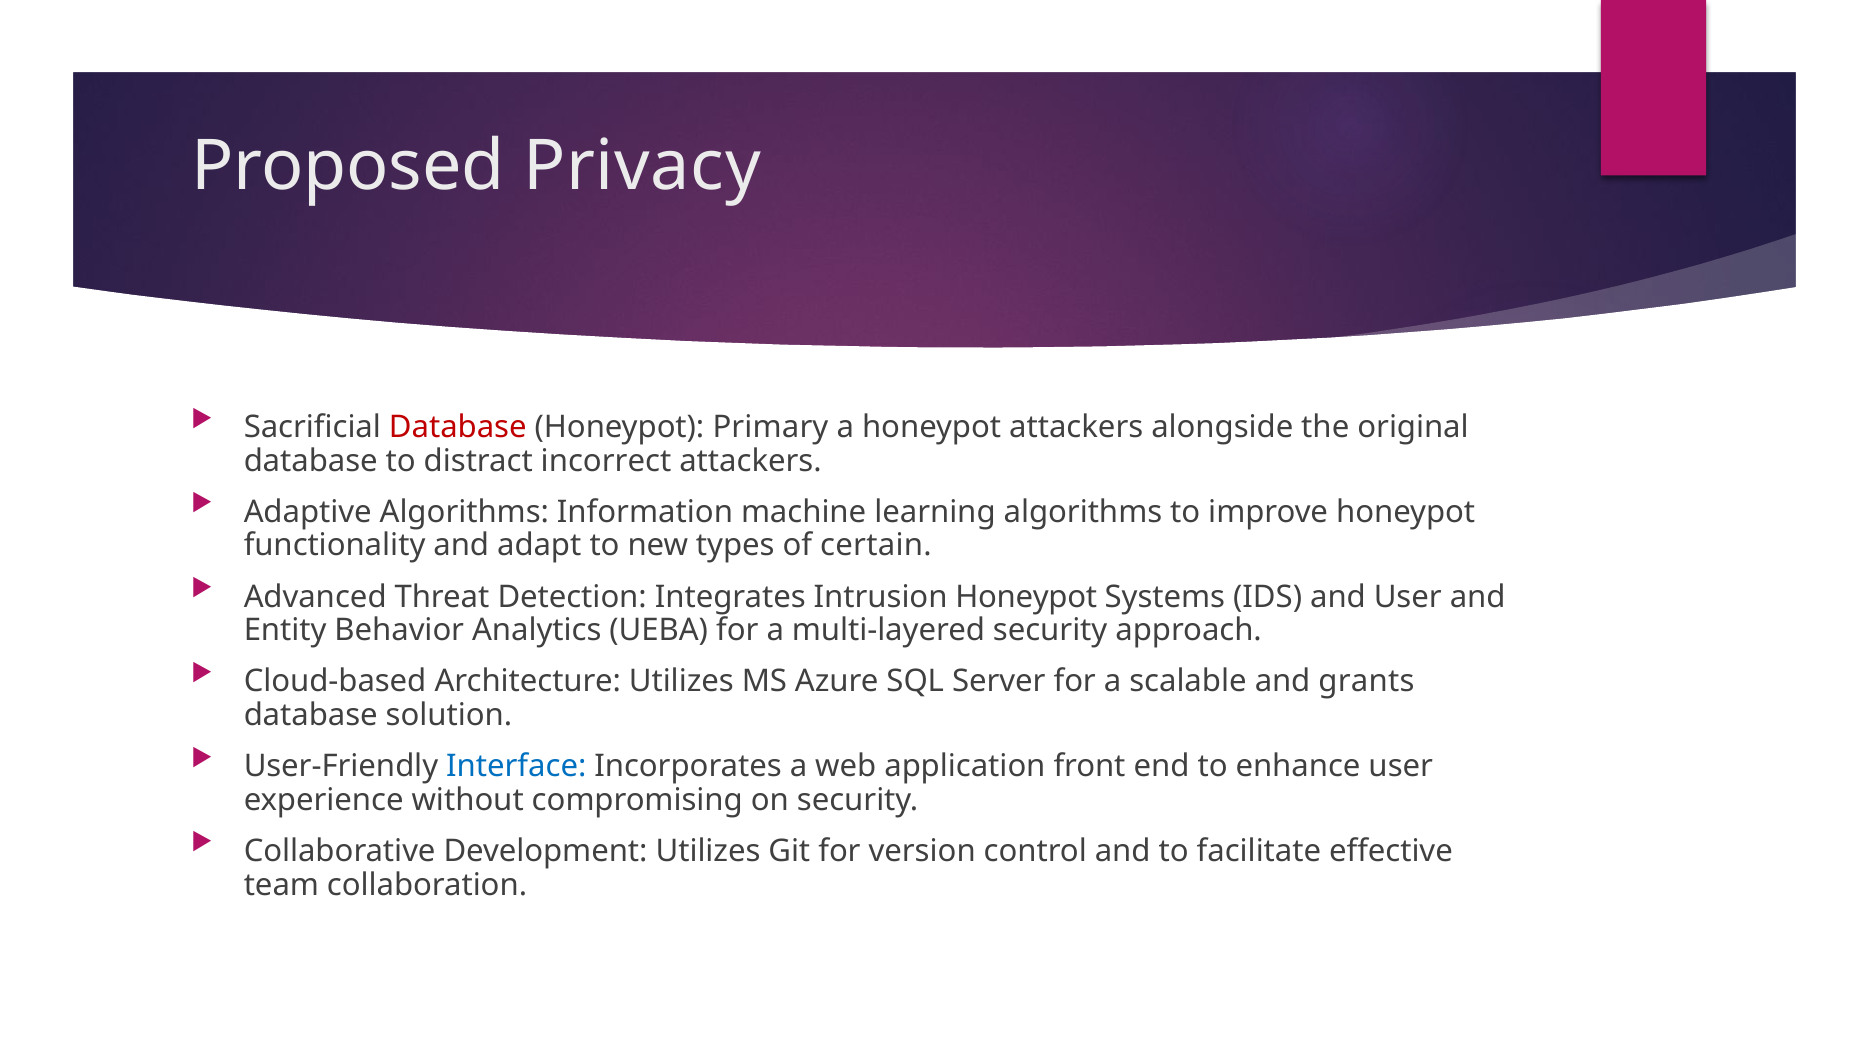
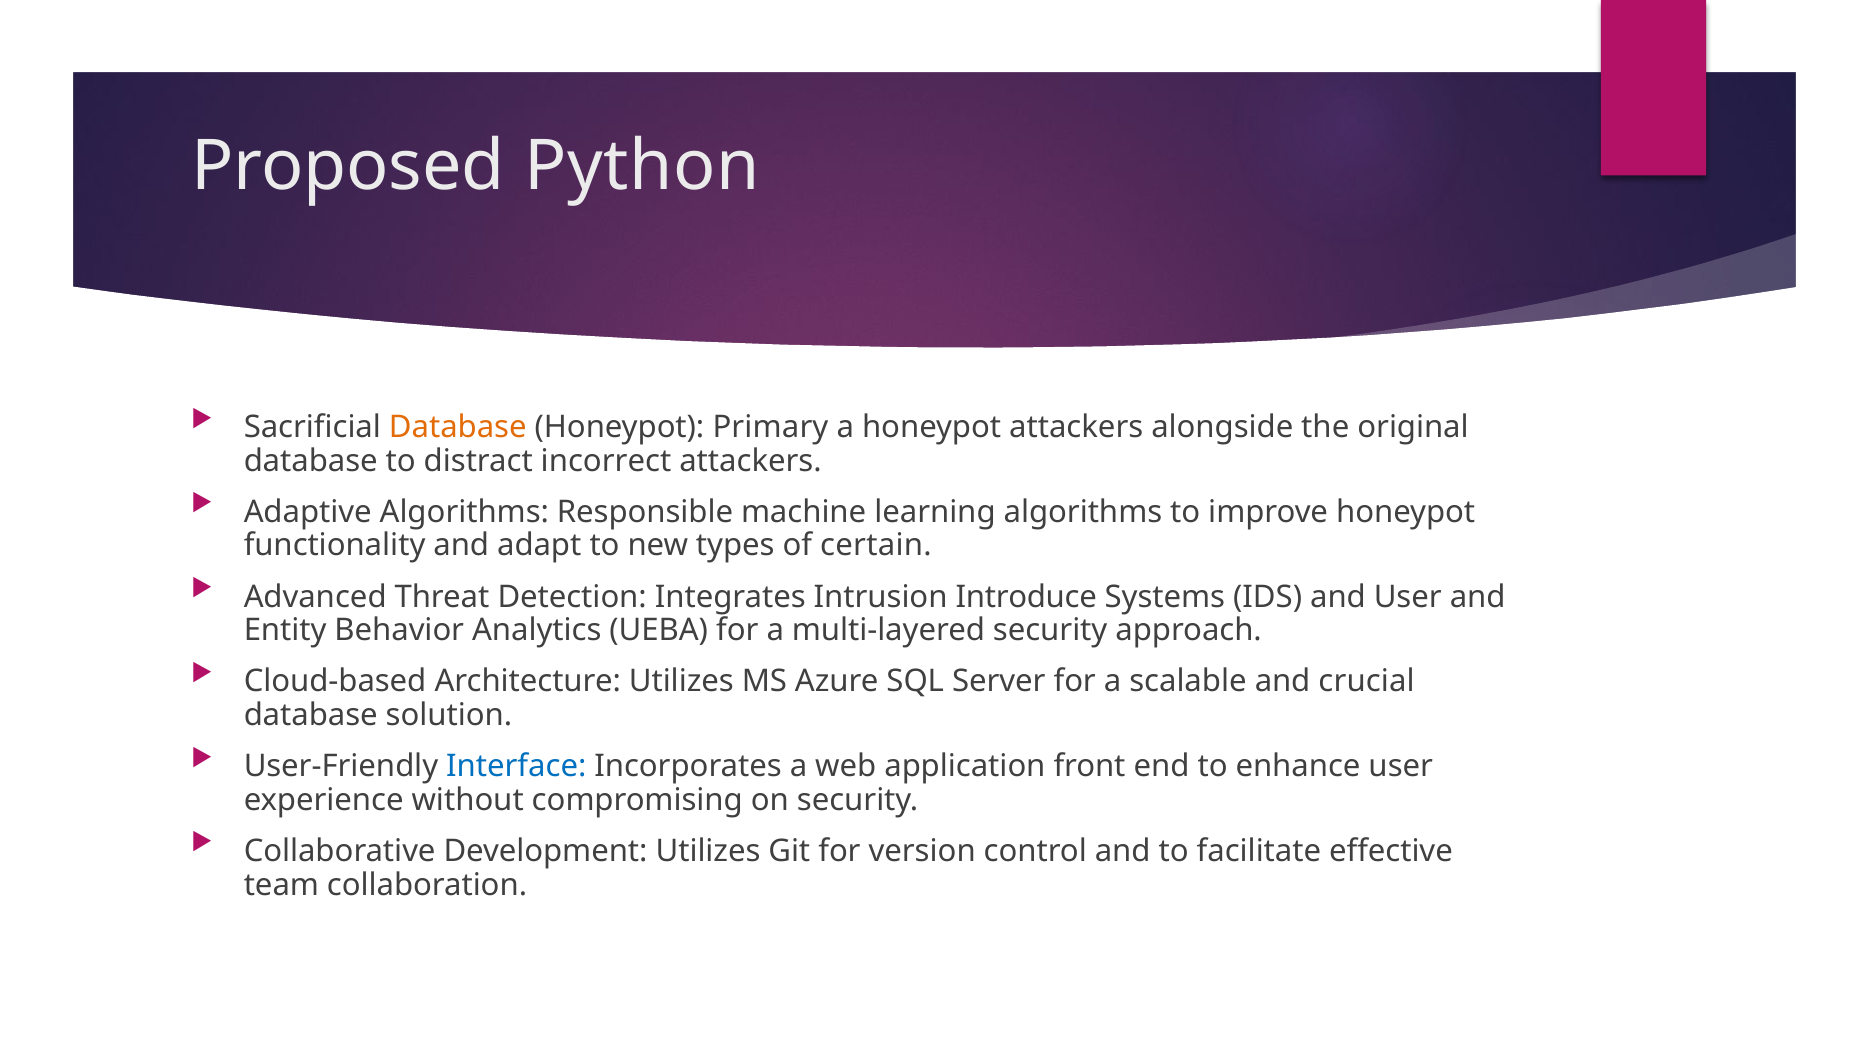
Privacy: Privacy -> Python
Database at (458, 427) colour: red -> orange
Information: Information -> Responsible
Intrusion Honeypot: Honeypot -> Introduce
grants: grants -> crucial
